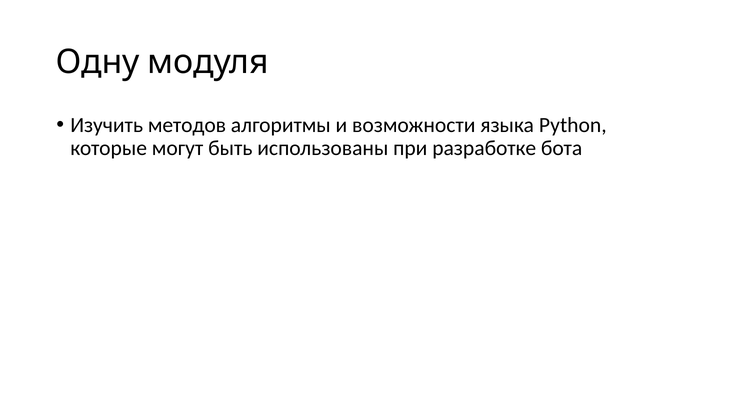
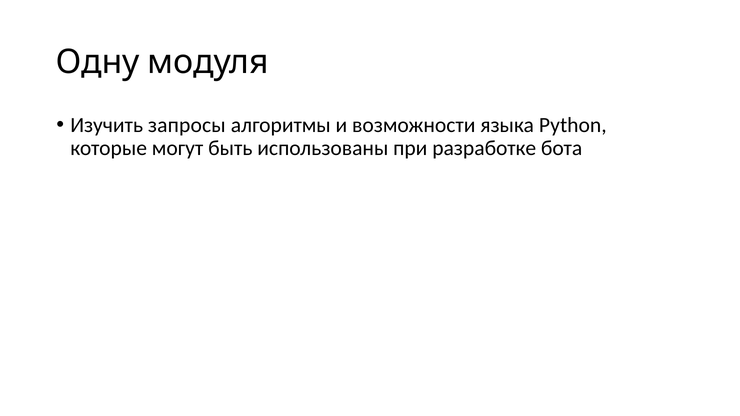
методов: методов -> запросы
